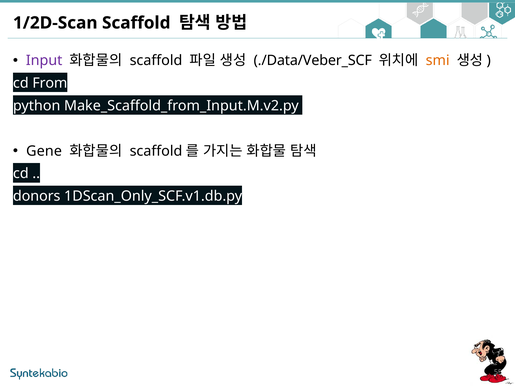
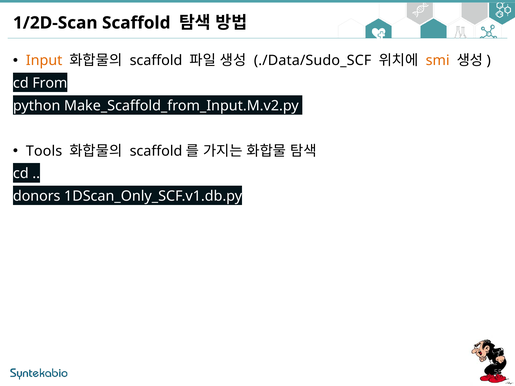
Input colour: purple -> orange
./Data/Veber_SCF: ./Data/Veber_SCF -> ./Data/Sudo_SCF
Gene: Gene -> Tools
